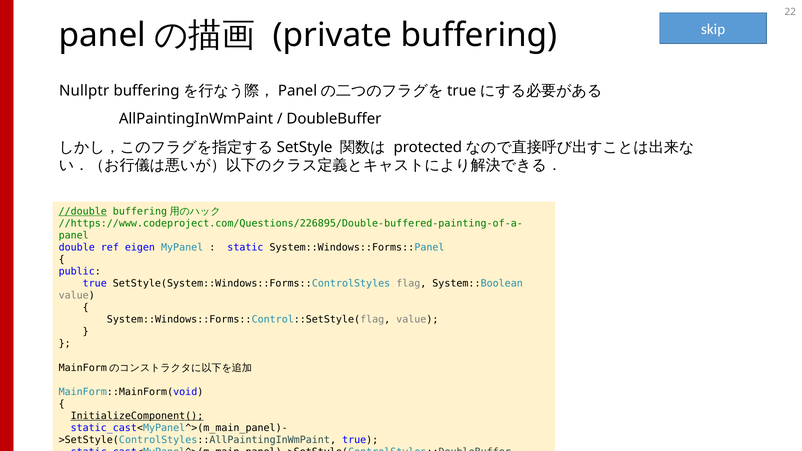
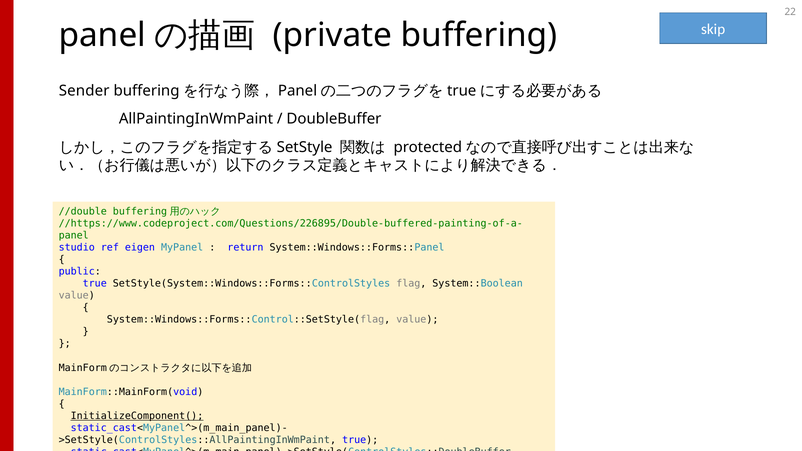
Nullptr: Nullptr -> Sender
//double underline: present -> none
double: double -> studio
static: static -> return
